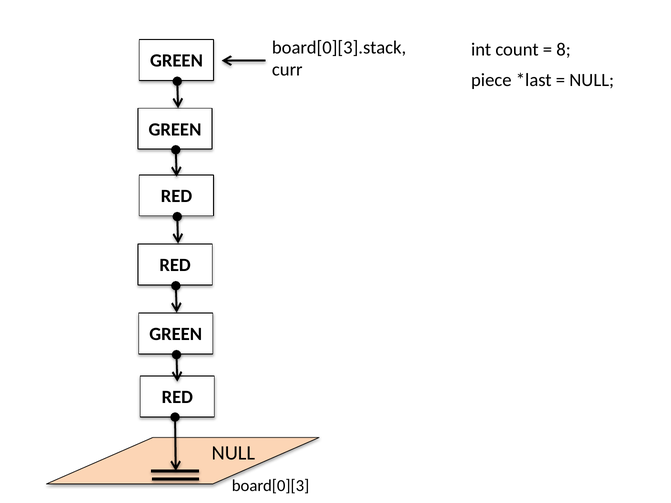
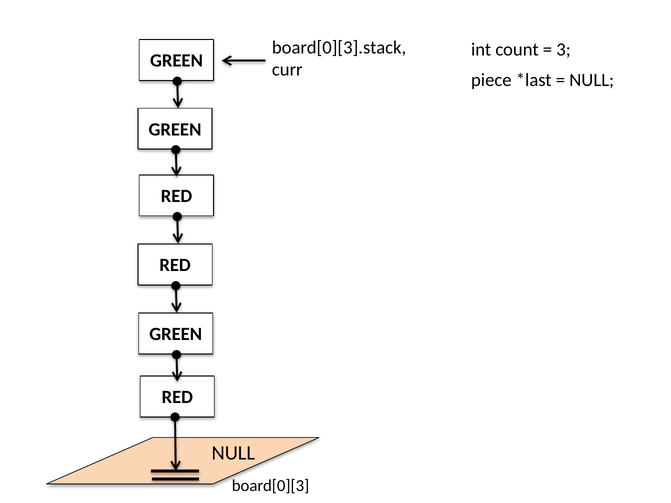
8: 8 -> 3
